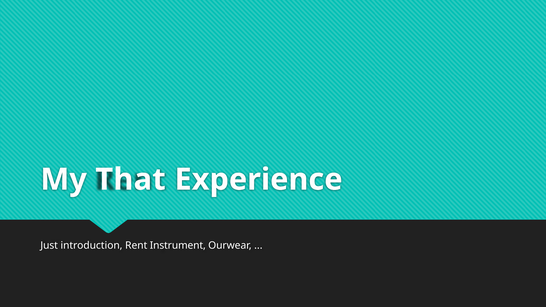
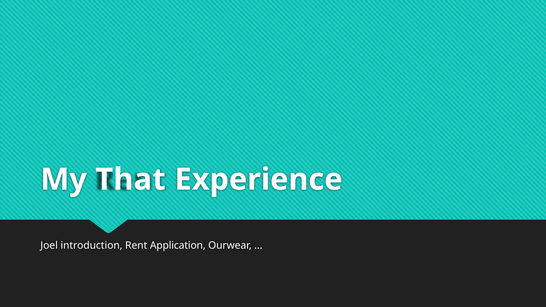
Just: Just -> Joel
Instrument: Instrument -> Application
